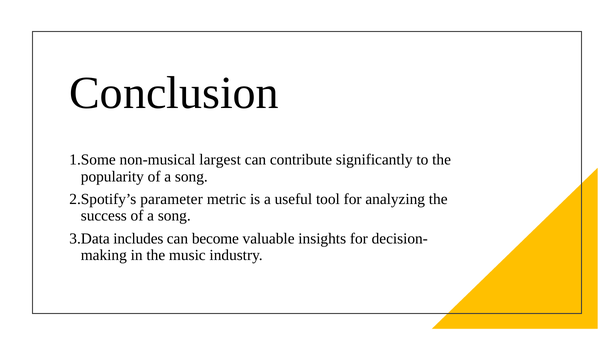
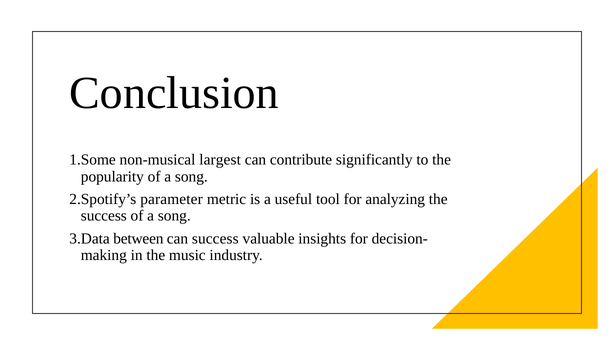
includes: includes -> between
can become: become -> success
